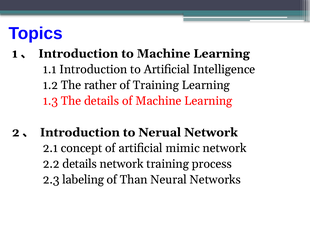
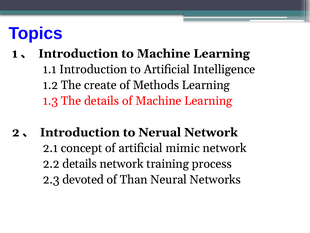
rather: rather -> create
of Training: Training -> Methods
labeling: labeling -> devoted
